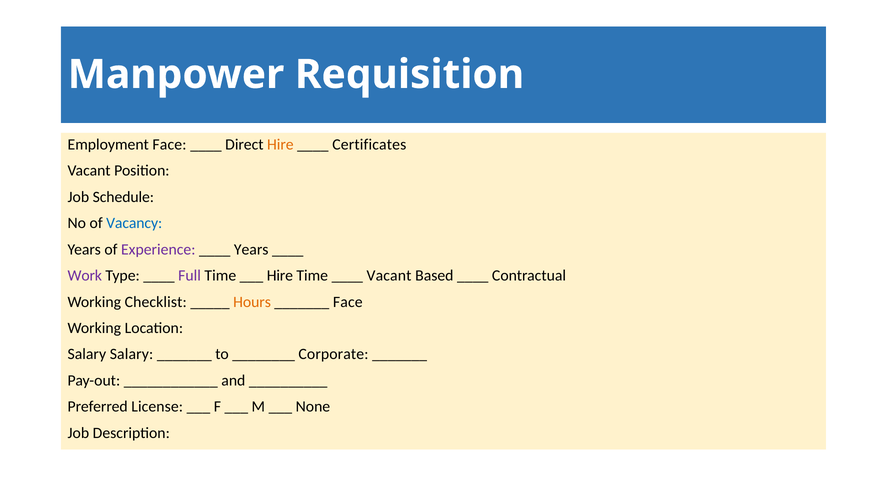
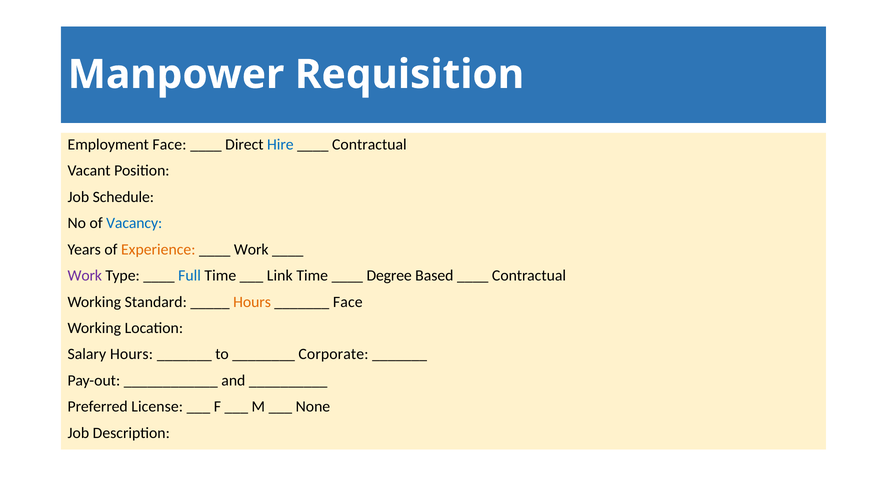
Hire at (280, 145) colour: orange -> blue
Certificates at (369, 145): Certificates -> Contractual
Experience colour: purple -> orange
Years at (251, 249): Years -> Work
Full colour: purple -> blue
Hire at (280, 276): Hire -> Link
Vacant at (389, 276): Vacant -> Degree
Checklist: Checklist -> Standard
Salary Salary: Salary -> Hours
